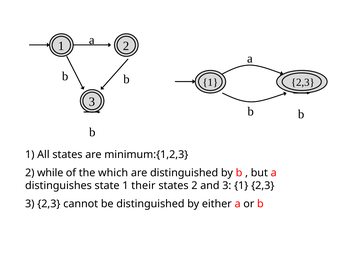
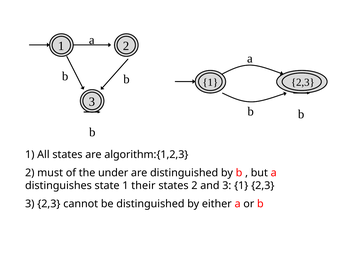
minimum:{1,2,3: minimum:{1,2,3 -> algorithm:{1,2,3
while: while -> must
which: which -> under
